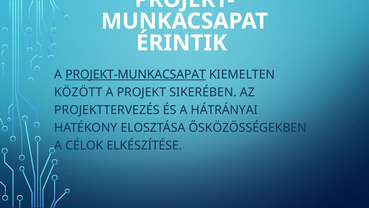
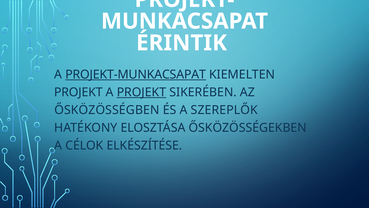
KÖZÖTT at (78, 92): KÖZÖTT -> PROJEKT
PROJEKT at (141, 92) underline: none -> present
PROJEKTTERVEZÉS: PROJEKTTERVEZÉS -> ŐSKÖZÖSSÉGBEN
HÁTRÁNYAI: HÁTRÁNYAI -> SZEREPLŐK
